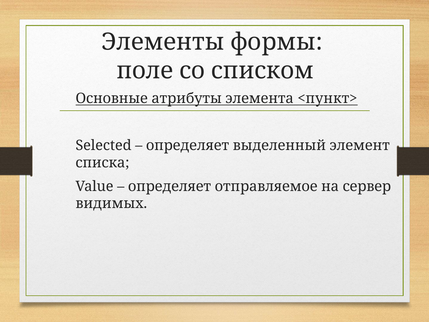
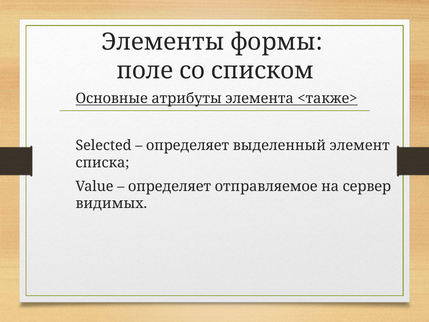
<пункт>: <пункт> -> <также>
